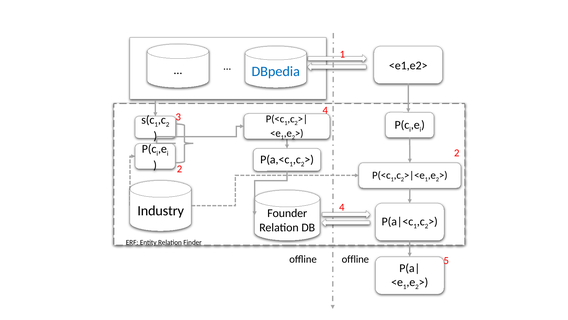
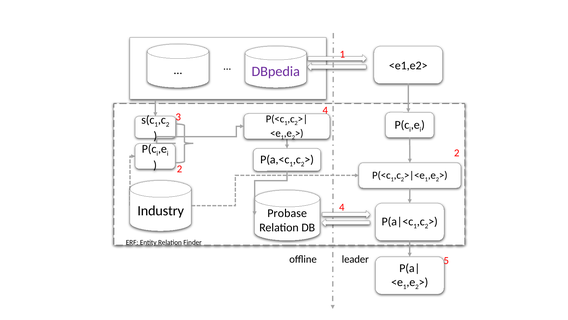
DBpedia colour: blue -> purple
Founder: Founder -> Probase
offline offline: offline -> leader
